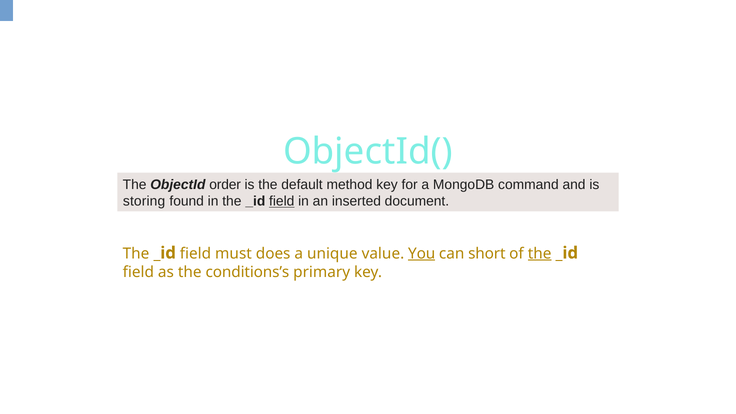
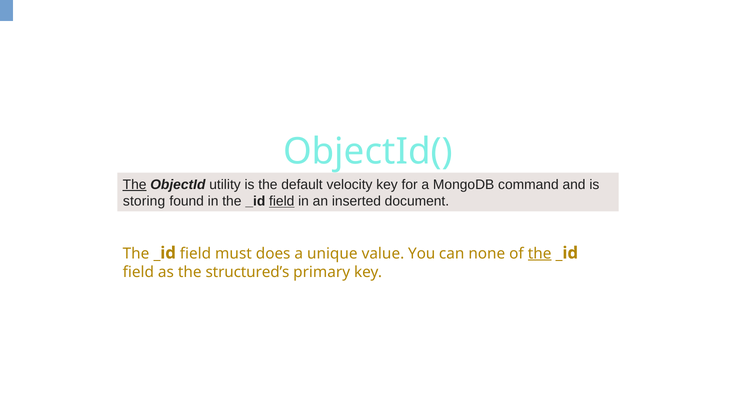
The at (135, 185) underline: none -> present
order: order -> utility
method: method -> velocity
You underline: present -> none
short: short -> none
conditions’s: conditions’s -> structured’s
